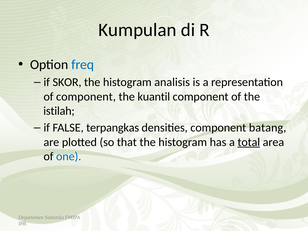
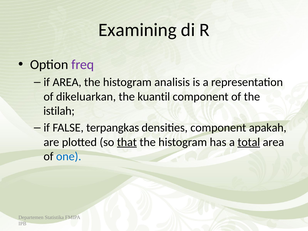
Kumpulan: Kumpulan -> Examining
freq colour: blue -> purple
if SKOR: SKOR -> AREA
of component: component -> dikeluarkan
batang: batang -> apakah
that underline: none -> present
